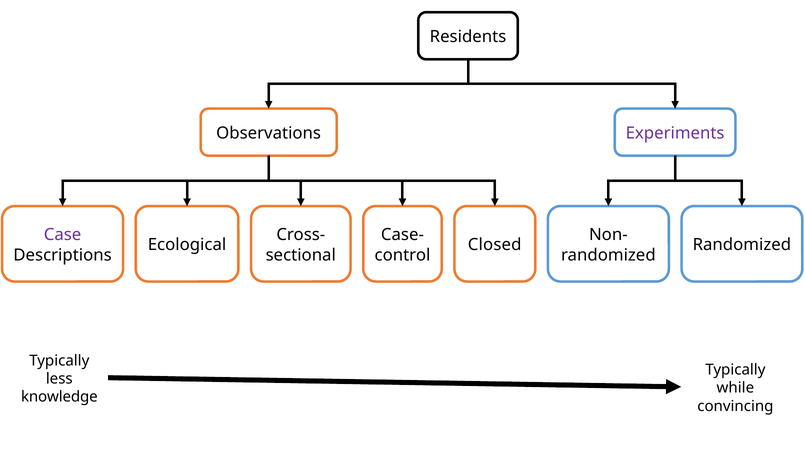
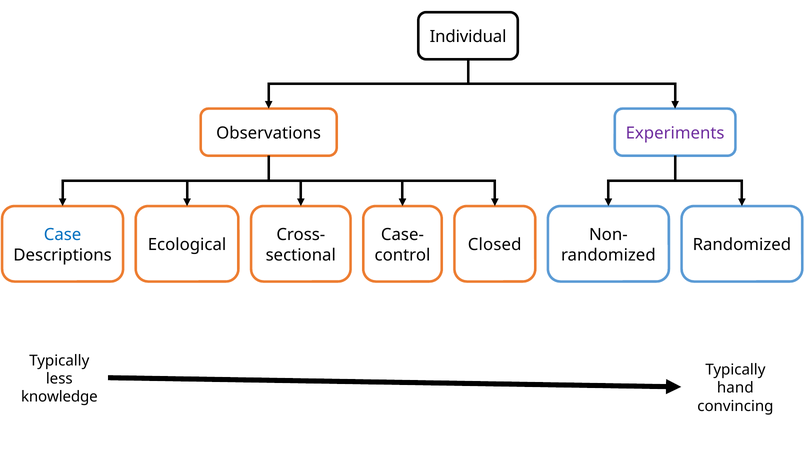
Residents: Residents -> Individual
Case colour: purple -> blue
while: while -> hand
